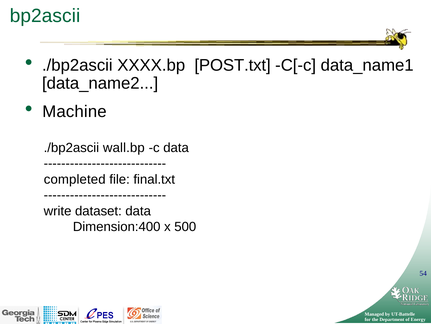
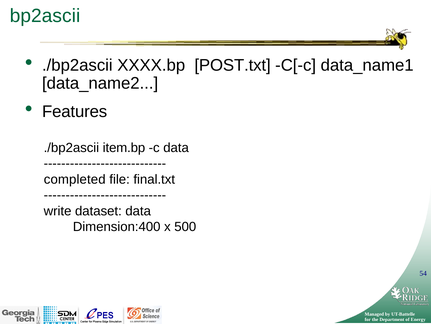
Machine: Machine -> Features
wall.bp: wall.bp -> item.bp
